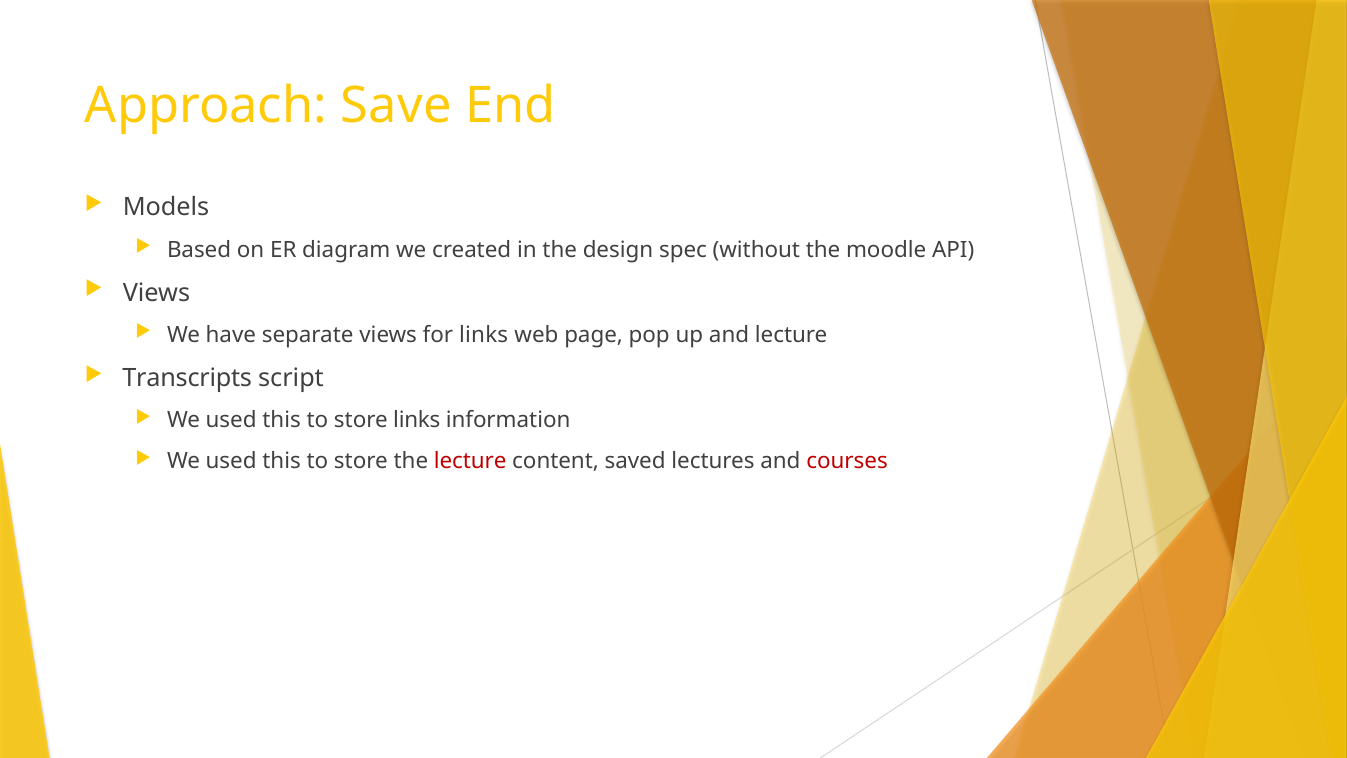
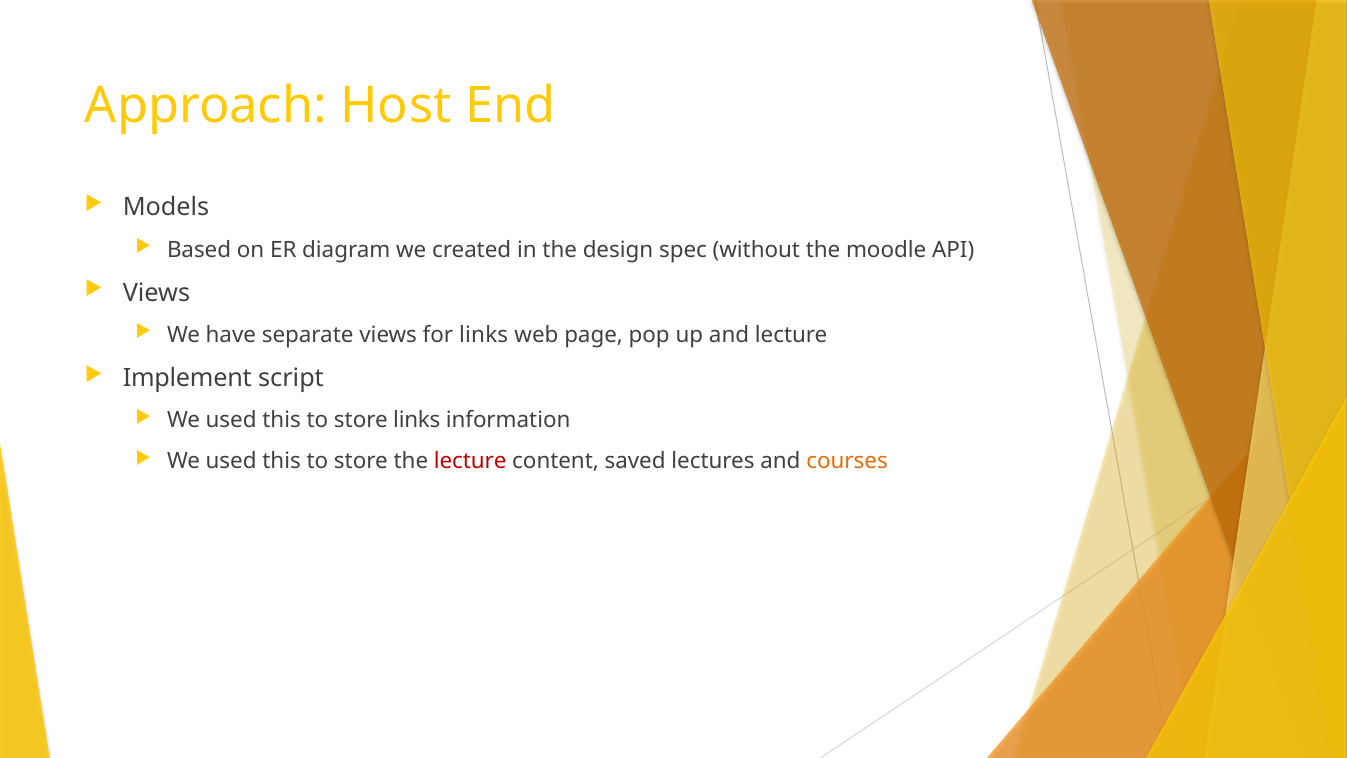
Save: Save -> Host
Transcripts: Transcripts -> Implement
courses colour: red -> orange
